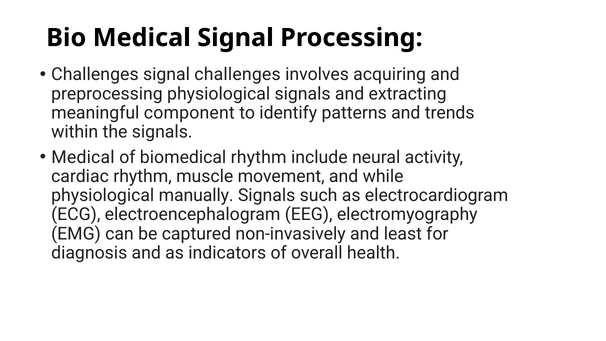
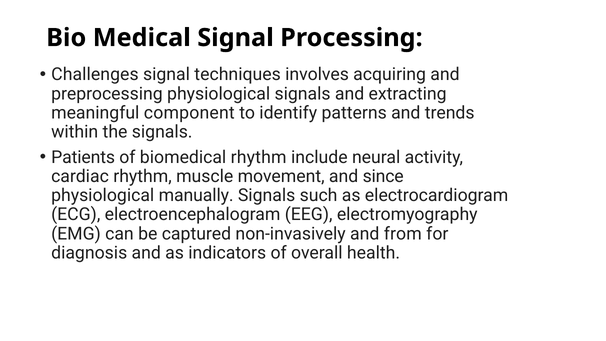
signal challenges: challenges -> techniques
Medical at (83, 157): Medical -> Patients
while: while -> since
least: least -> from
